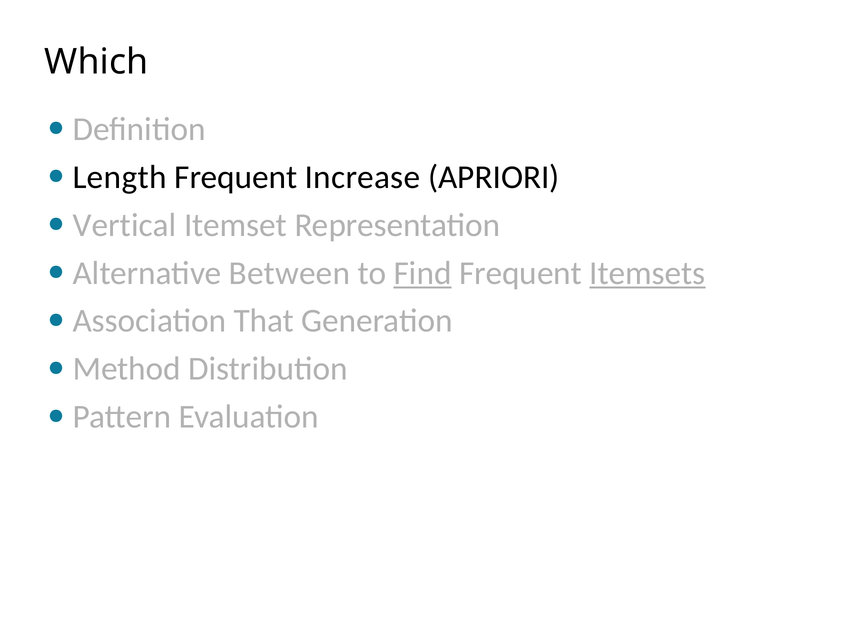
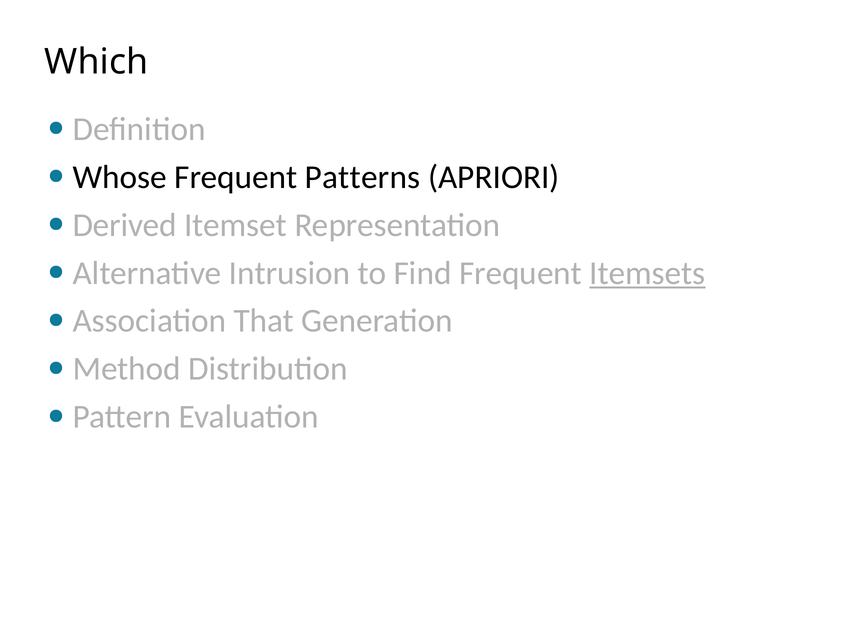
Length: Length -> Whose
Increase: Increase -> Patterns
Vertical: Vertical -> Derived
Between: Between -> Intrusion
Find underline: present -> none
